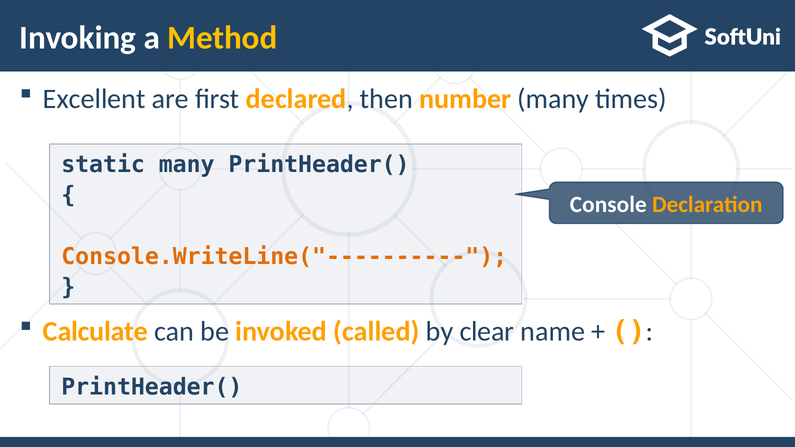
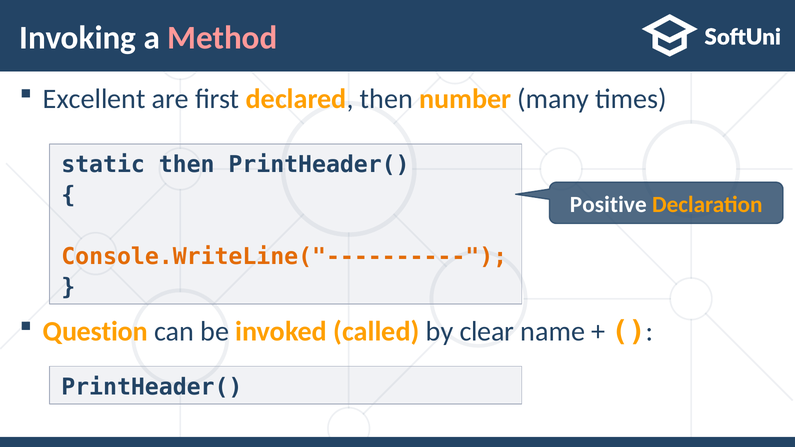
Method colour: yellow -> pink
static many: many -> then
Console: Console -> Positive
Calculate: Calculate -> Question
